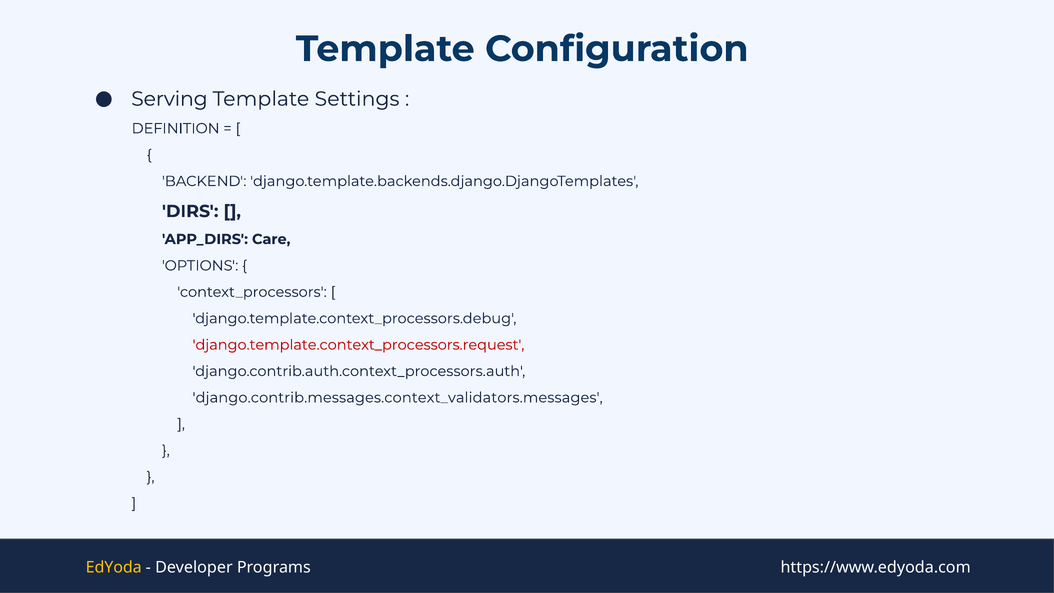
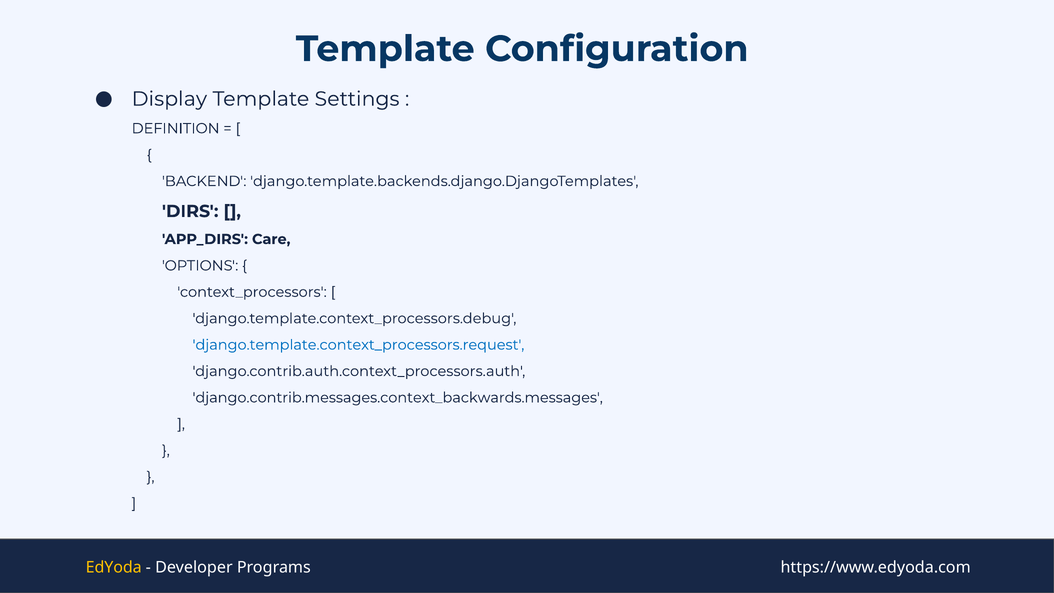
Serving: Serving -> Display
django.template.context_processors.request colour: red -> blue
django.contrib.messages.context_validators.messages: django.contrib.messages.context_validators.messages -> django.contrib.messages.context_backwards.messages
